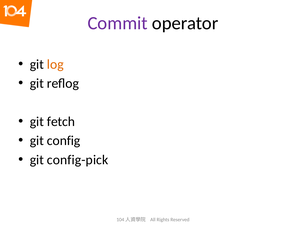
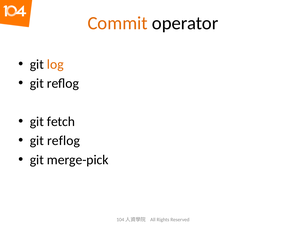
Commit colour: purple -> orange
config at (64, 140): config -> reflog
config-pick: config-pick -> merge-pick
